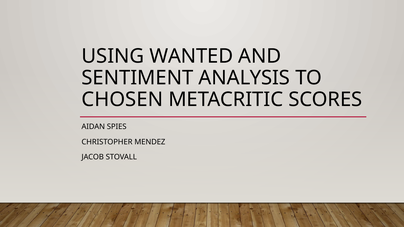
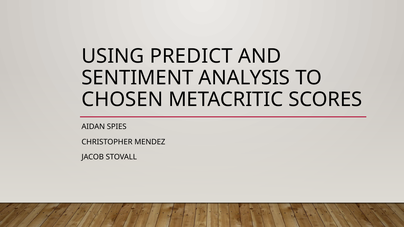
WANTED: WANTED -> PREDICT
